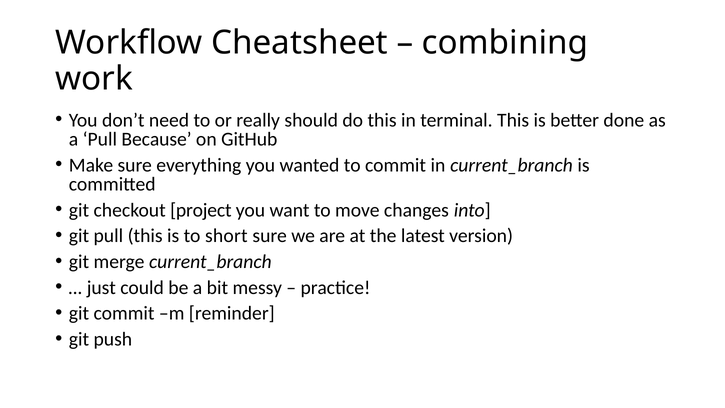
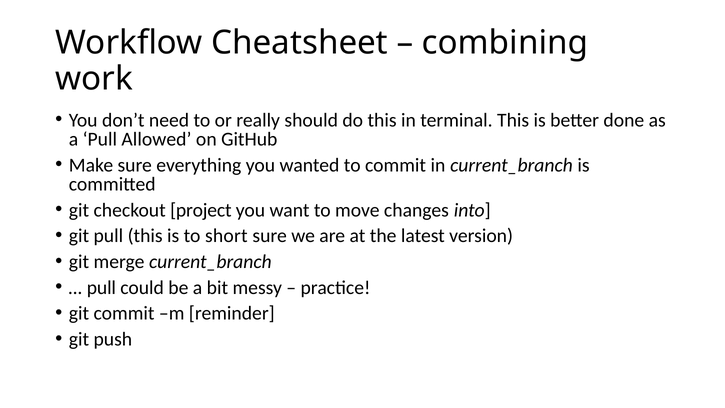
Because: Because -> Allowed
just at (101, 288): just -> pull
